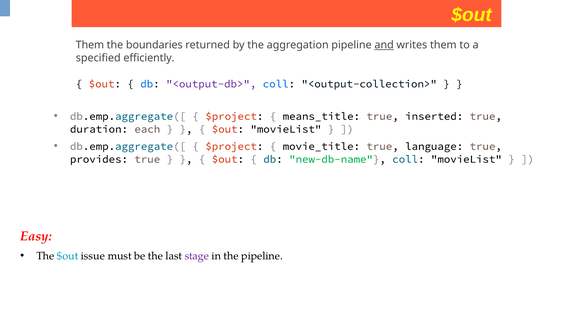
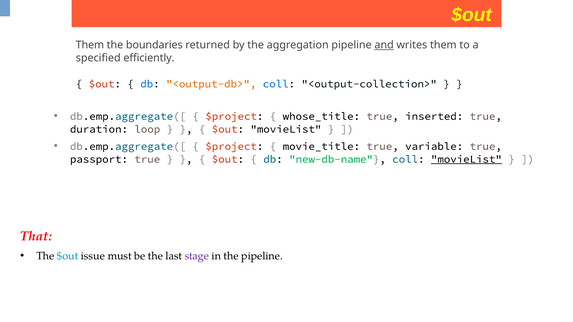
<output-db> colour: purple -> orange
means_title: means_title -> whose_title
each: each -> loop
language: language -> variable
provides: provides -> passport
movieList at (466, 159) underline: none -> present
Easy: Easy -> That
